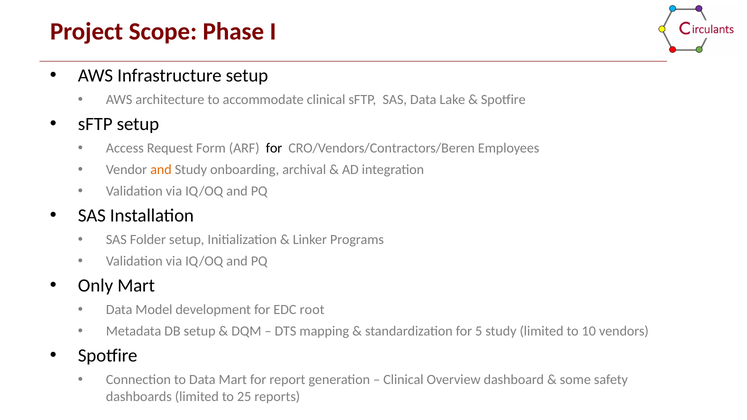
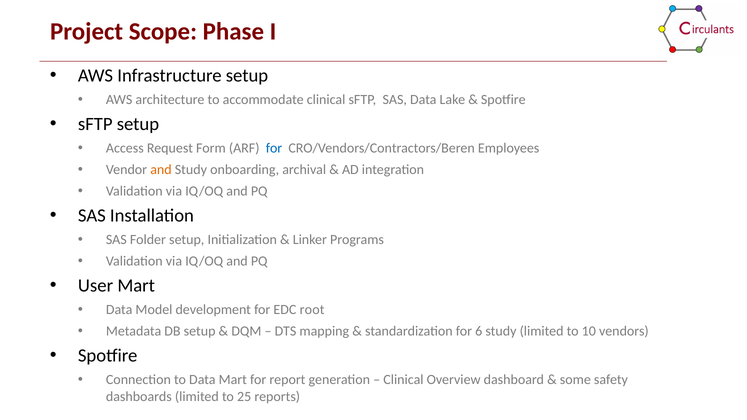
for at (274, 148) colour: black -> blue
Only: Only -> User
5: 5 -> 6
